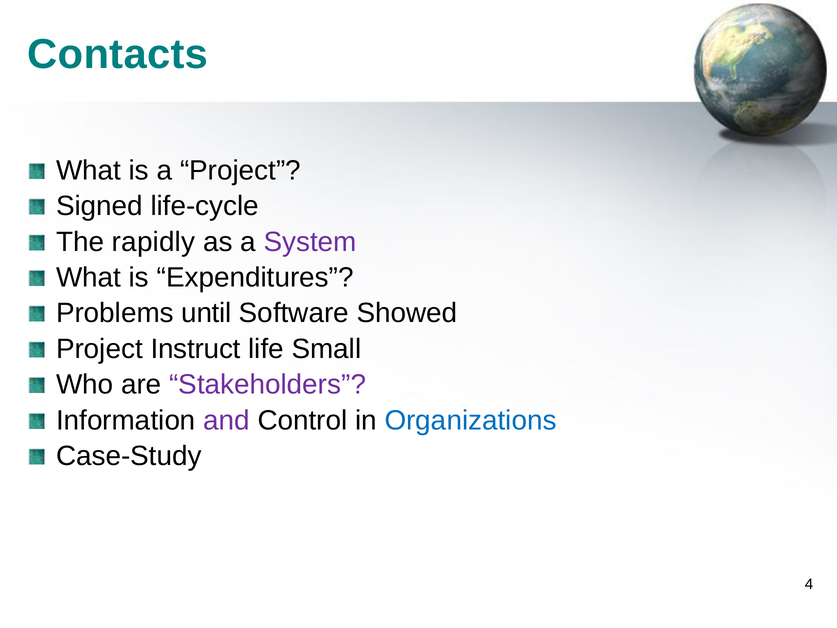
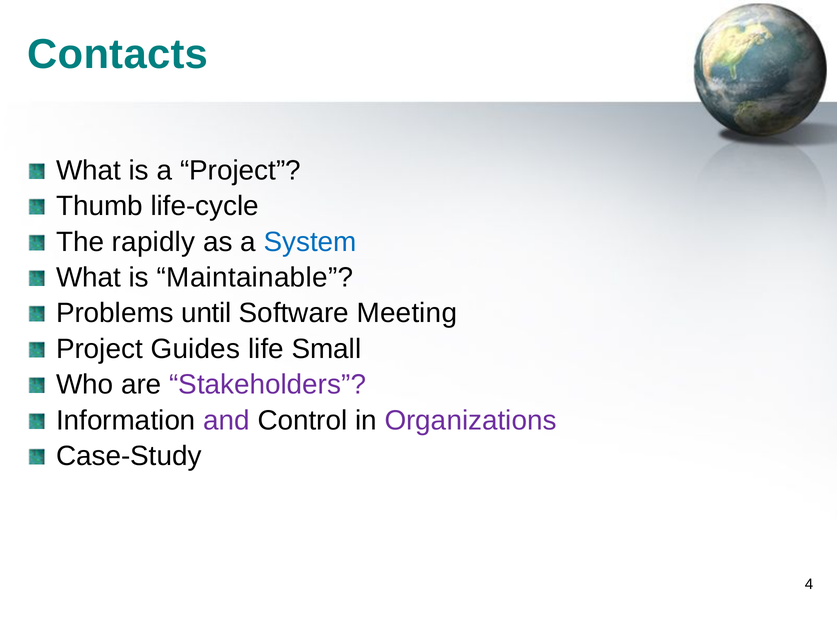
Signed: Signed -> Thumb
System colour: purple -> blue
Expenditures: Expenditures -> Maintainable
Showed: Showed -> Meeting
Instruct: Instruct -> Guides
Organizations colour: blue -> purple
